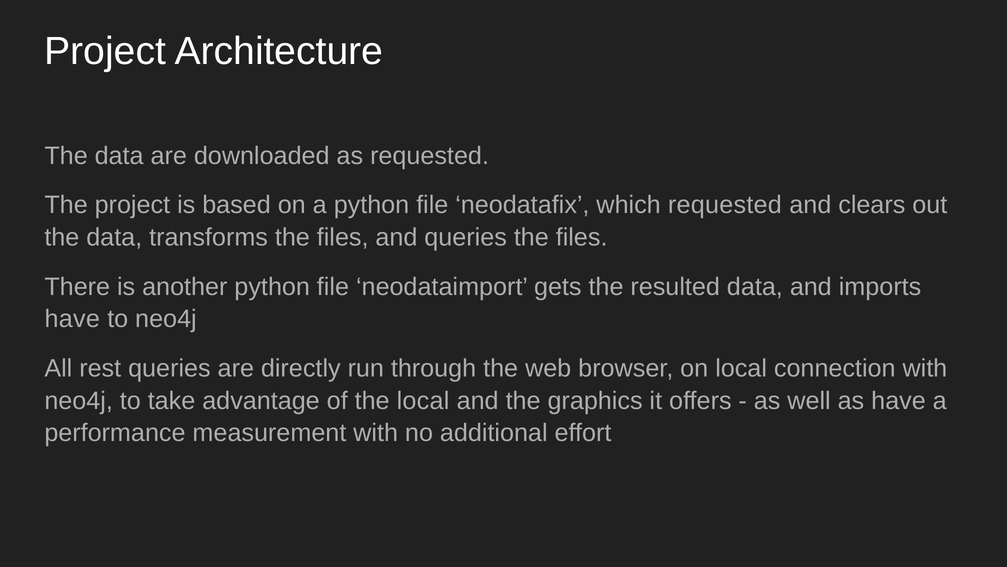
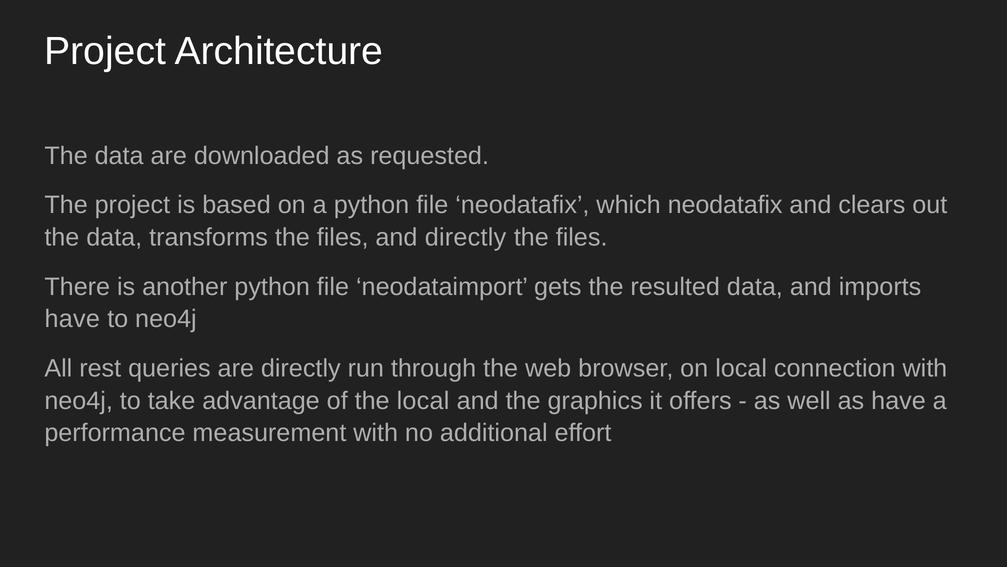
which requested: requested -> neodatafix
and queries: queries -> directly
